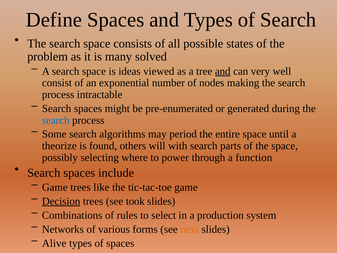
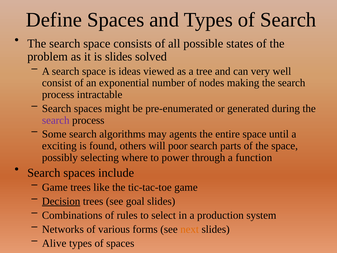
is many: many -> slides
and at (223, 71) underline: present -> none
search at (56, 120) colour: blue -> purple
period: period -> agents
theorize: theorize -> exciting
with: with -> poor
took: took -> goal
